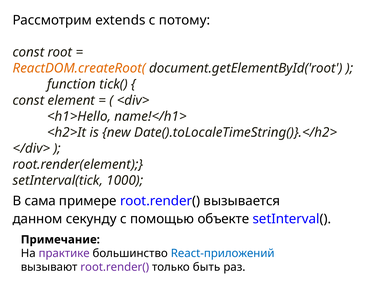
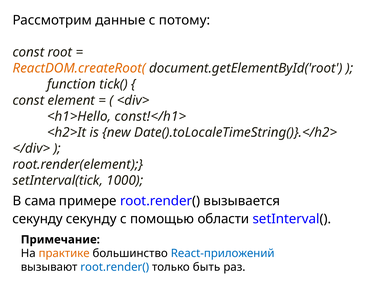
extends: extends -> данные
name!</h1>: name!</h1> -> const!</h1>
данном at (38, 219): данном -> секунду
объекте: объекте -> области
практике colour: purple -> orange
root.render( at (115, 267) colour: purple -> blue
